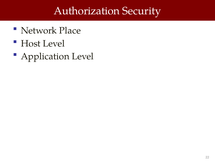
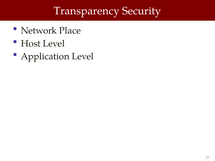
Authorization: Authorization -> Transparency
